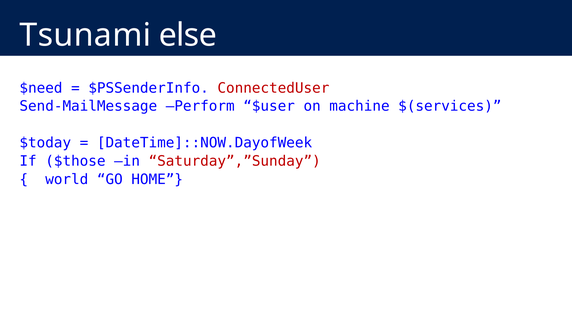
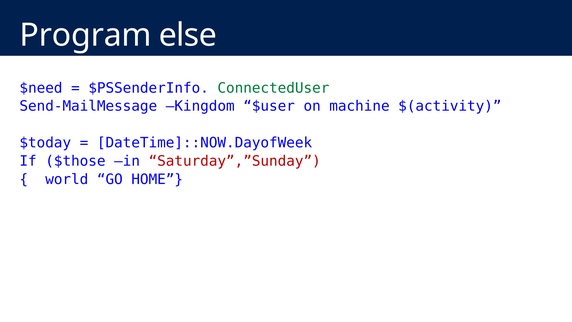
Tsunami: Tsunami -> Program
ConnectedUser colour: red -> green
Perform: Perform -> Kingdom
$(services: $(services -> $(activity
